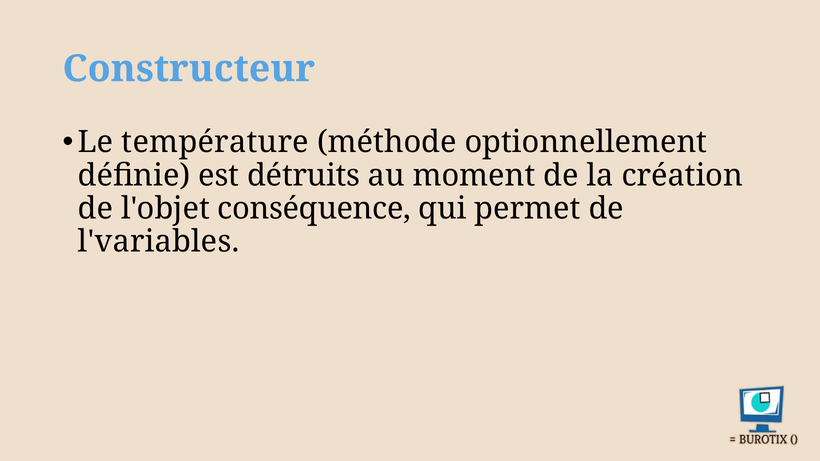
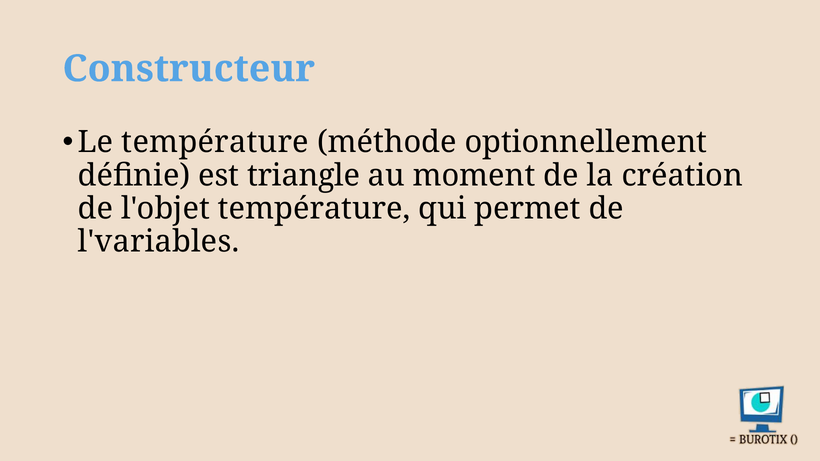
détruits: détruits -> triangle
l'objet conséquence: conséquence -> température
